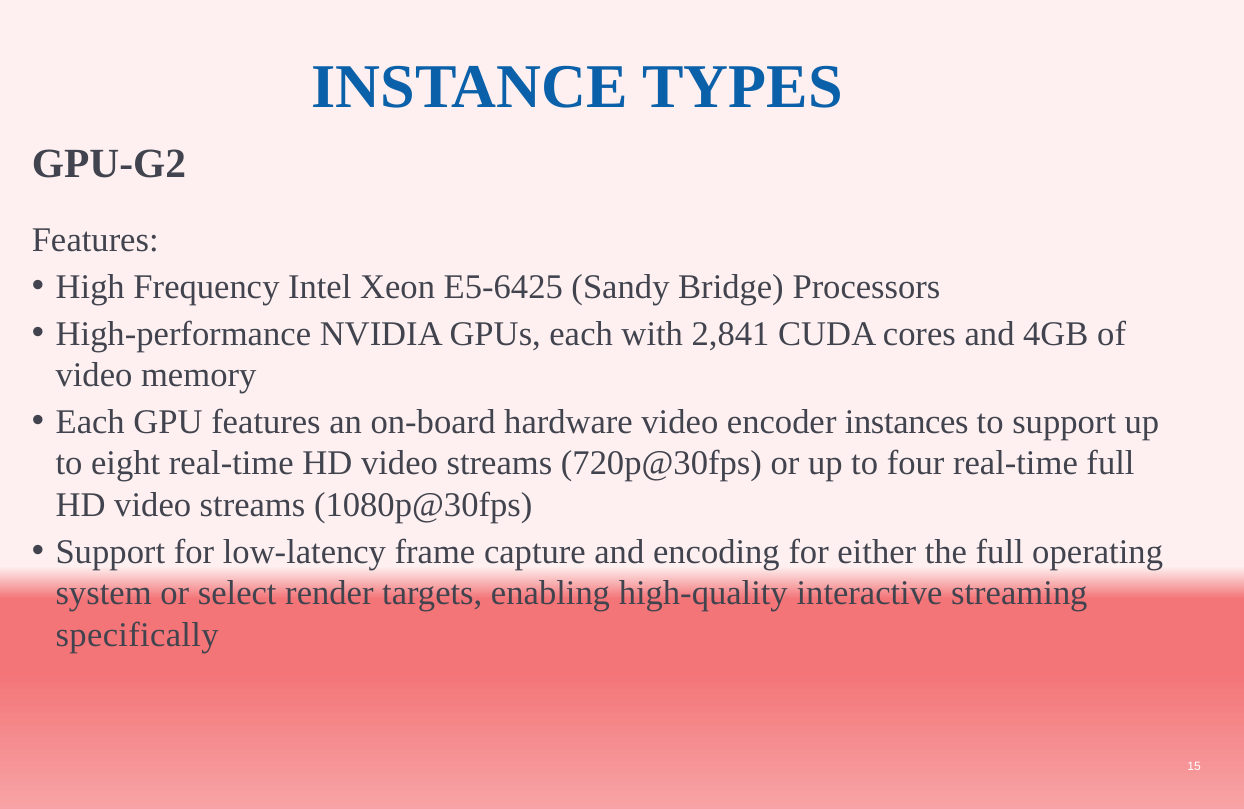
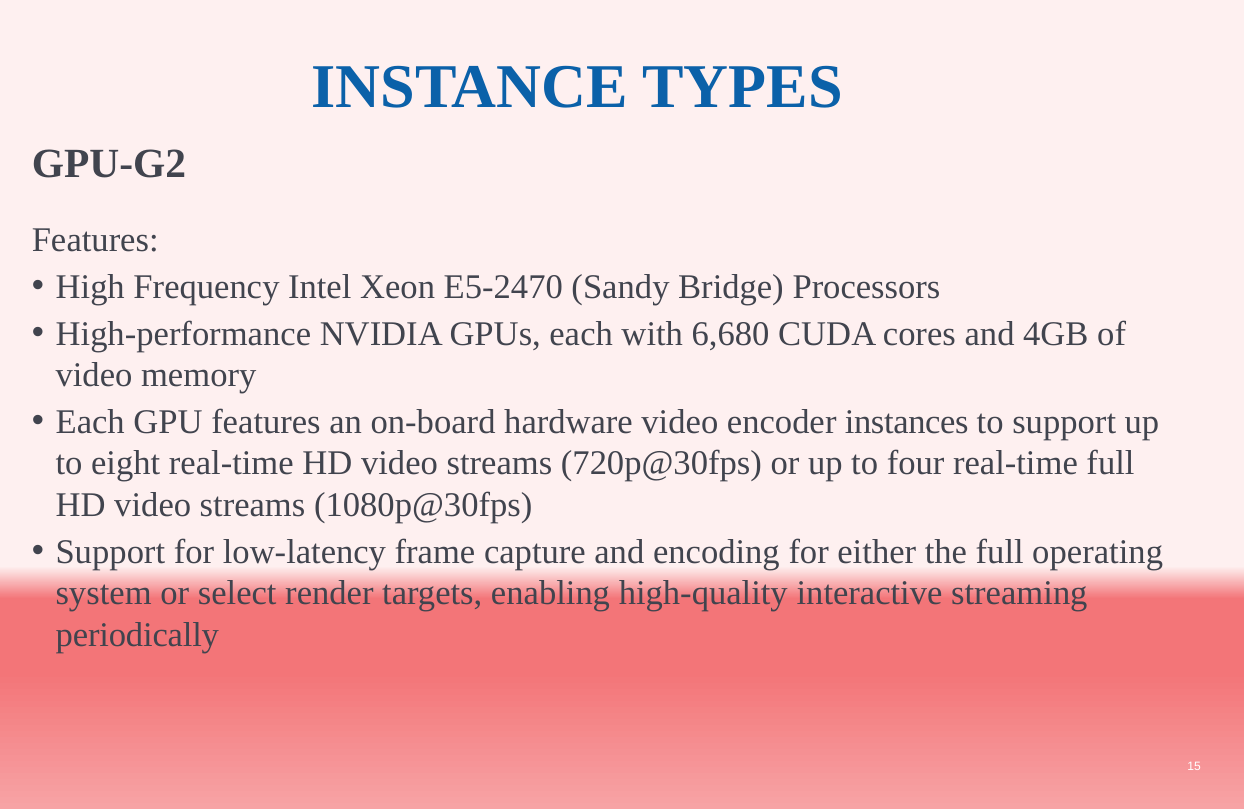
E5-6425: E5-6425 -> E5-2470
2,841: 2,841 -> 6,680
specifically: specifically -> periodically
